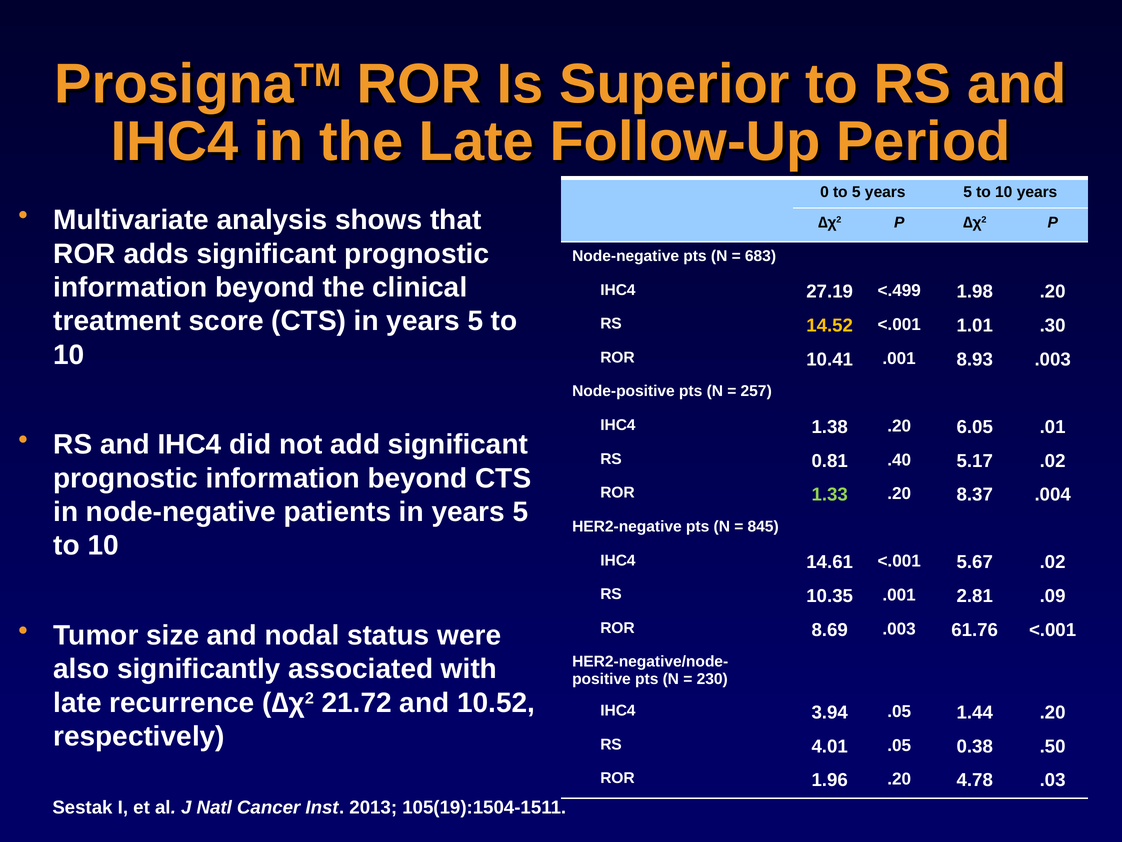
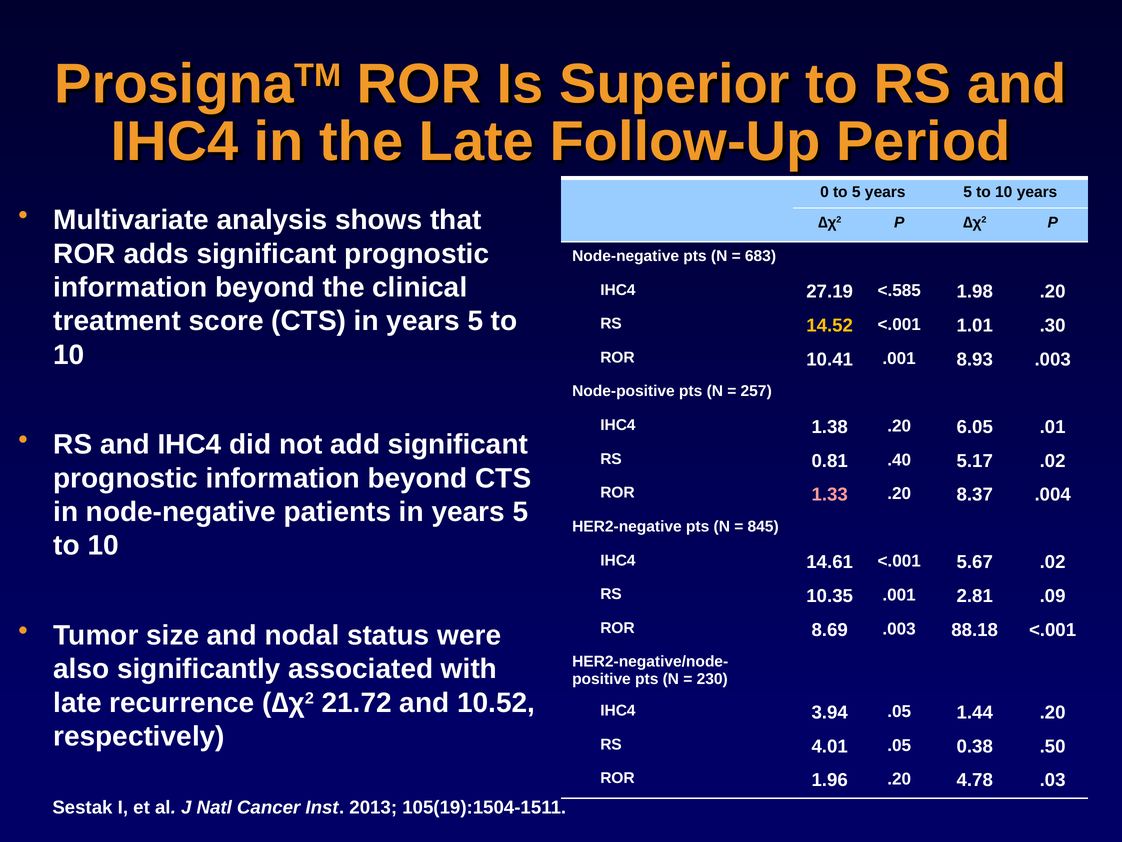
<.499: <.499 -> <.585
1.33 colour: light green -> pink
61.76: 61.76 -> 88.18
